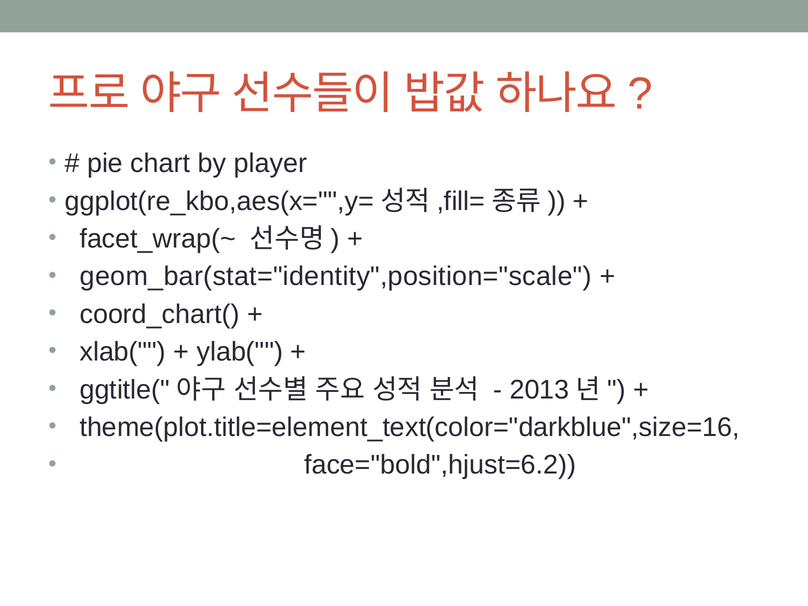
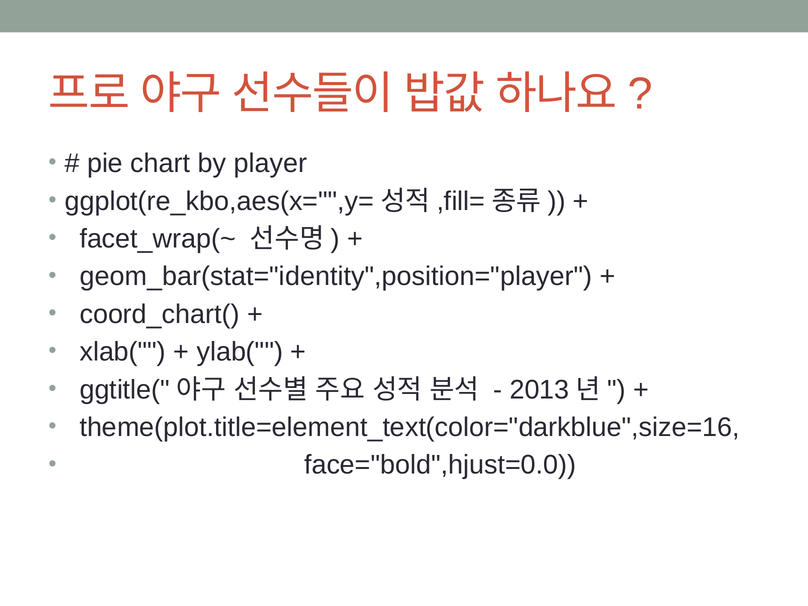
geom_bar(stat="identity",position="scale: geom_bar(stat="identity",position="scale -> geom_bar(stat="identity",position="player
face="bold",hjust=6.2: face="bold",hjust=6.2 -> face="bold",hjust=0.0
